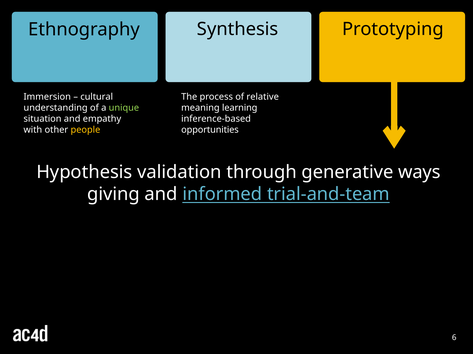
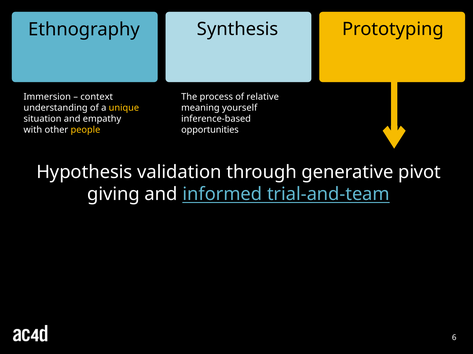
cultural: cultural -> context
unique colour: light green -> yellow
learning: learning -> yourself
ways: ways -> pivot
